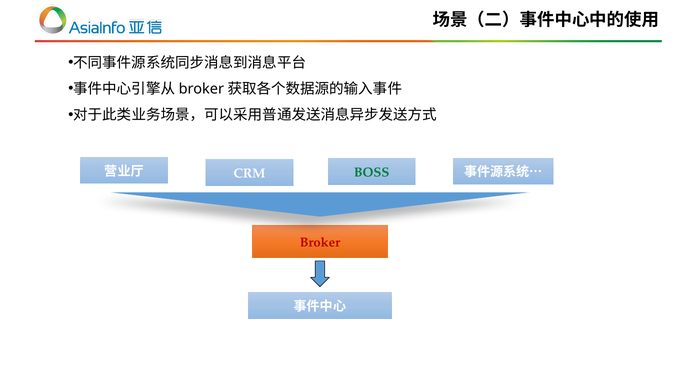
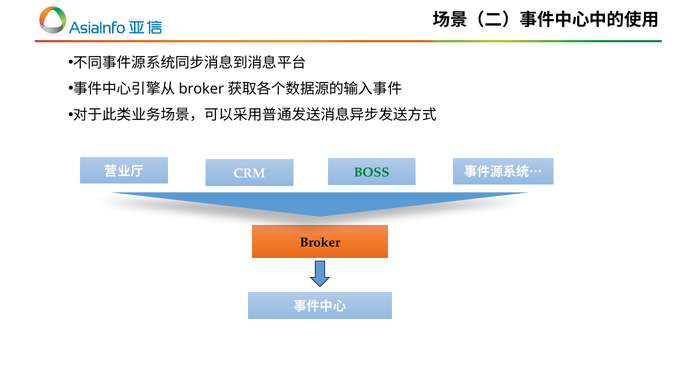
Broker at (320, 242) colour: red -> black
